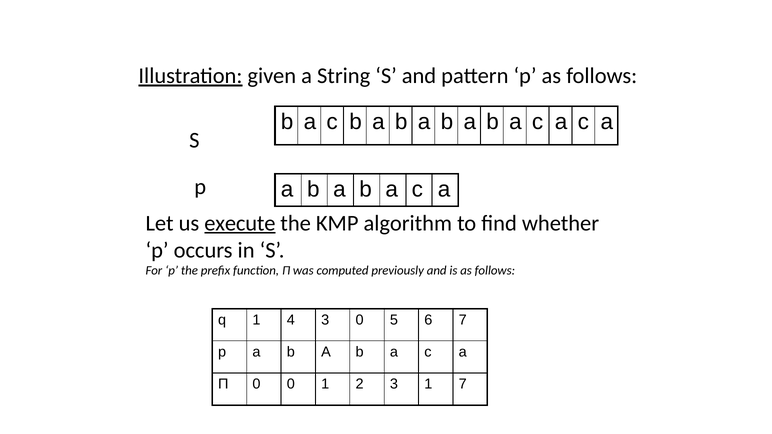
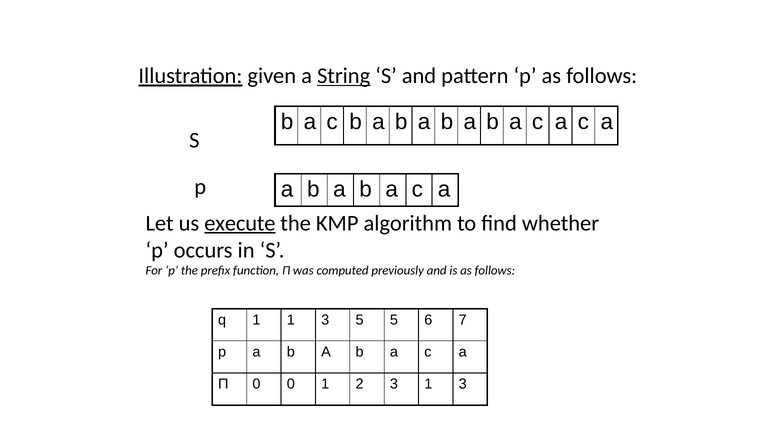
String underline: none -> present
1 4: 4 -> 1
3 0: 0 -> 5
3 1 7: 7 -> 3
